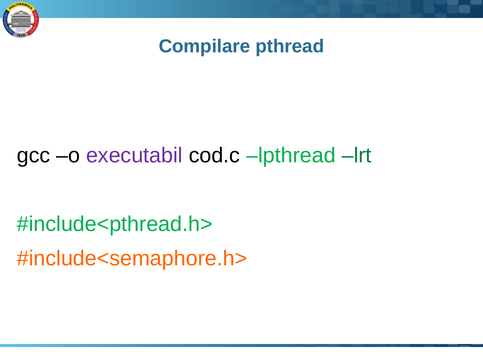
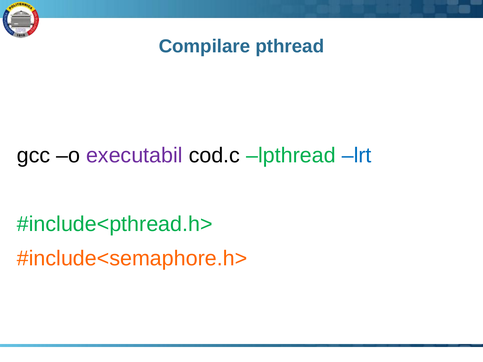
lrt colour: green -> blue
